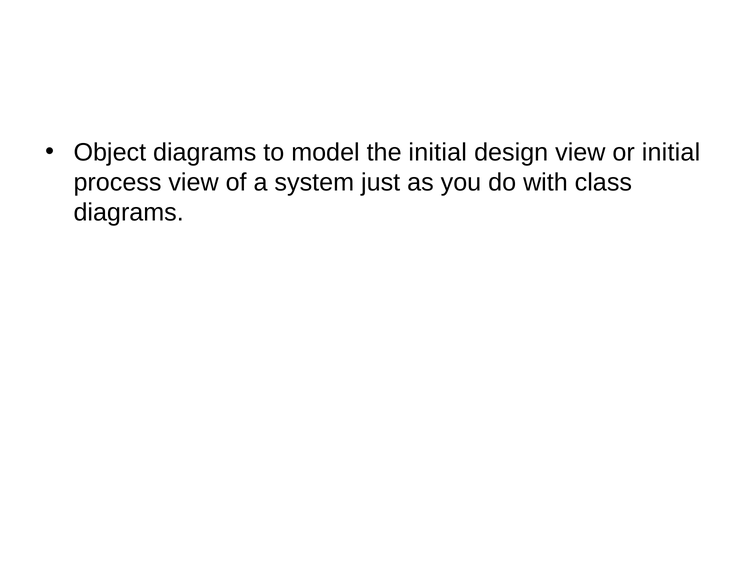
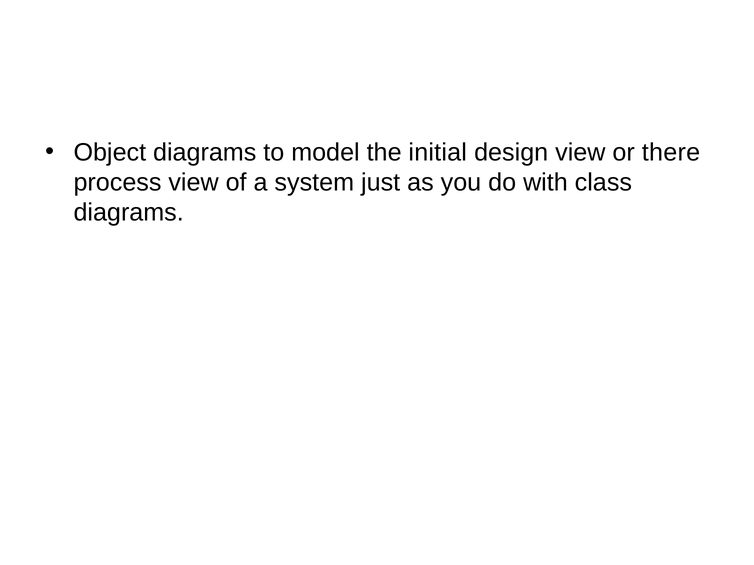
or initial: initial -> there
